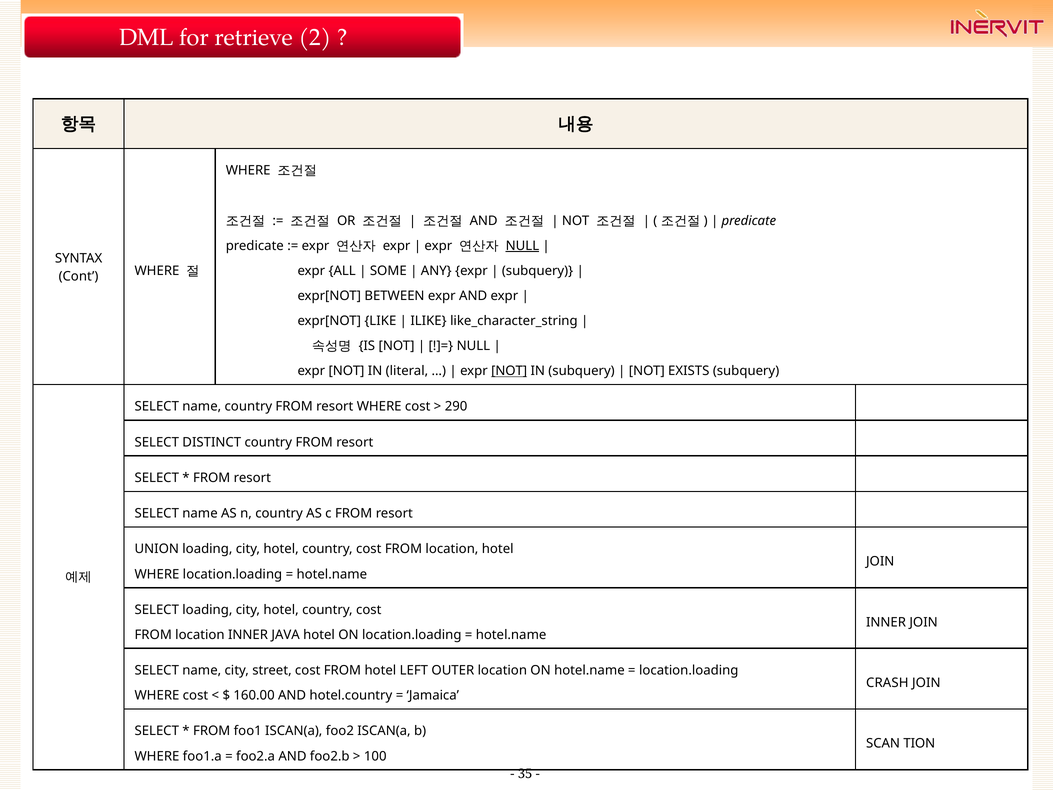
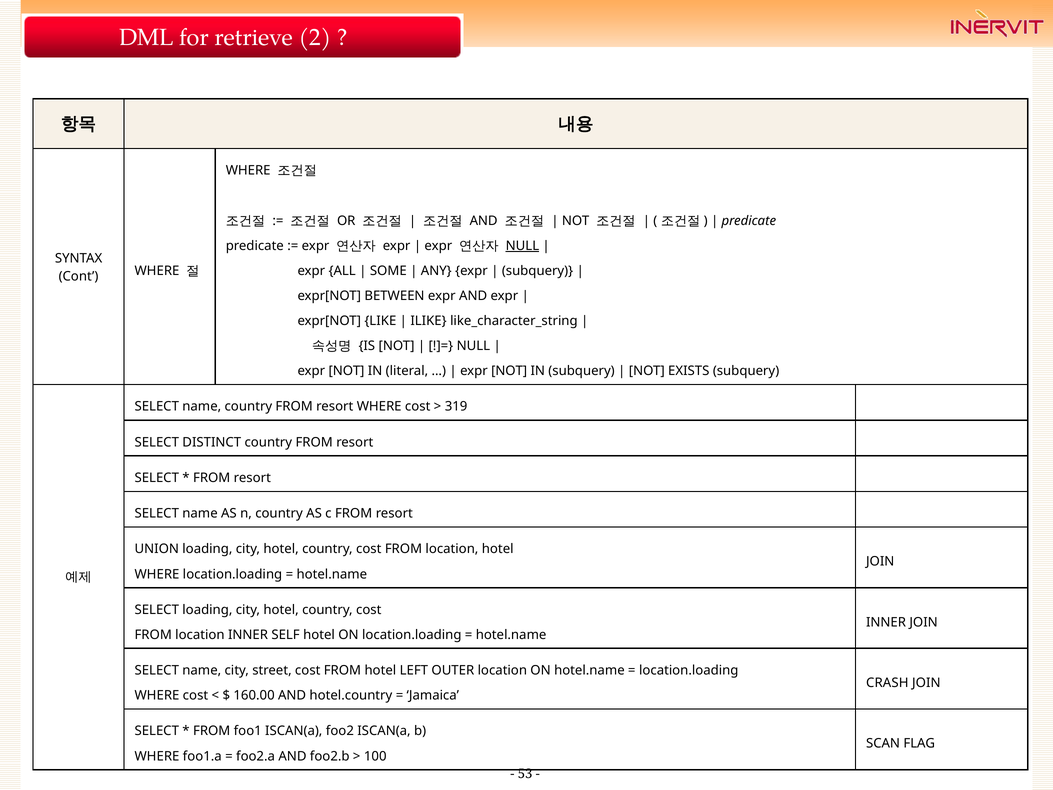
NOT at (509, 371) underline: present -> none
290: 290 -> 319
JAVA: JAVA -> SELF
TION: TION -> FLAG
35: 35 -> 53
